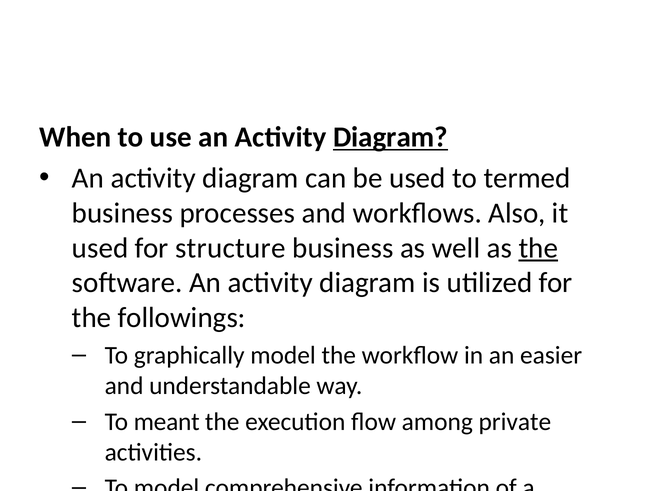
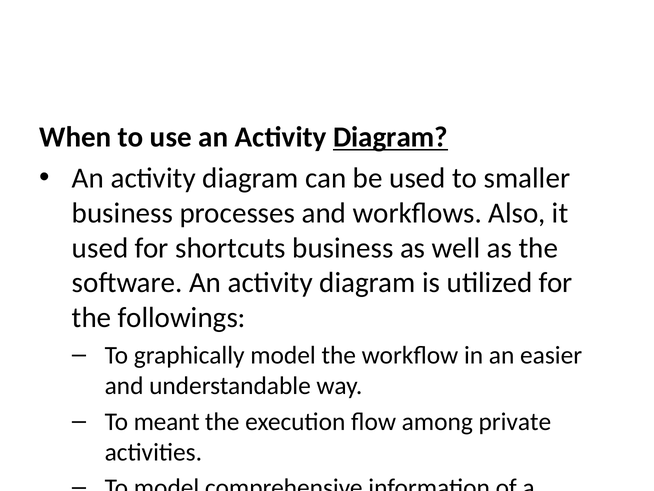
termed: termed -> smaller
structure: structure -> shortcuts
the at (538, 248) underline: present -> none
